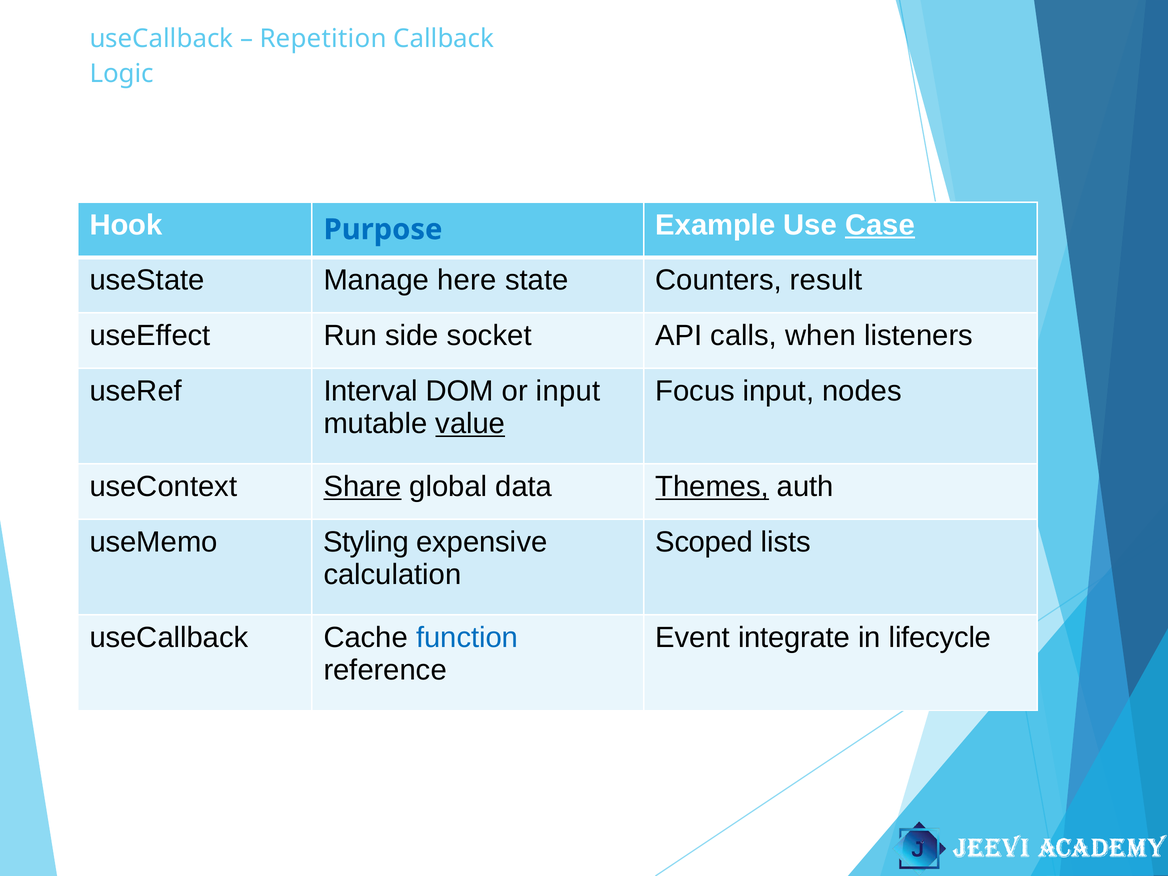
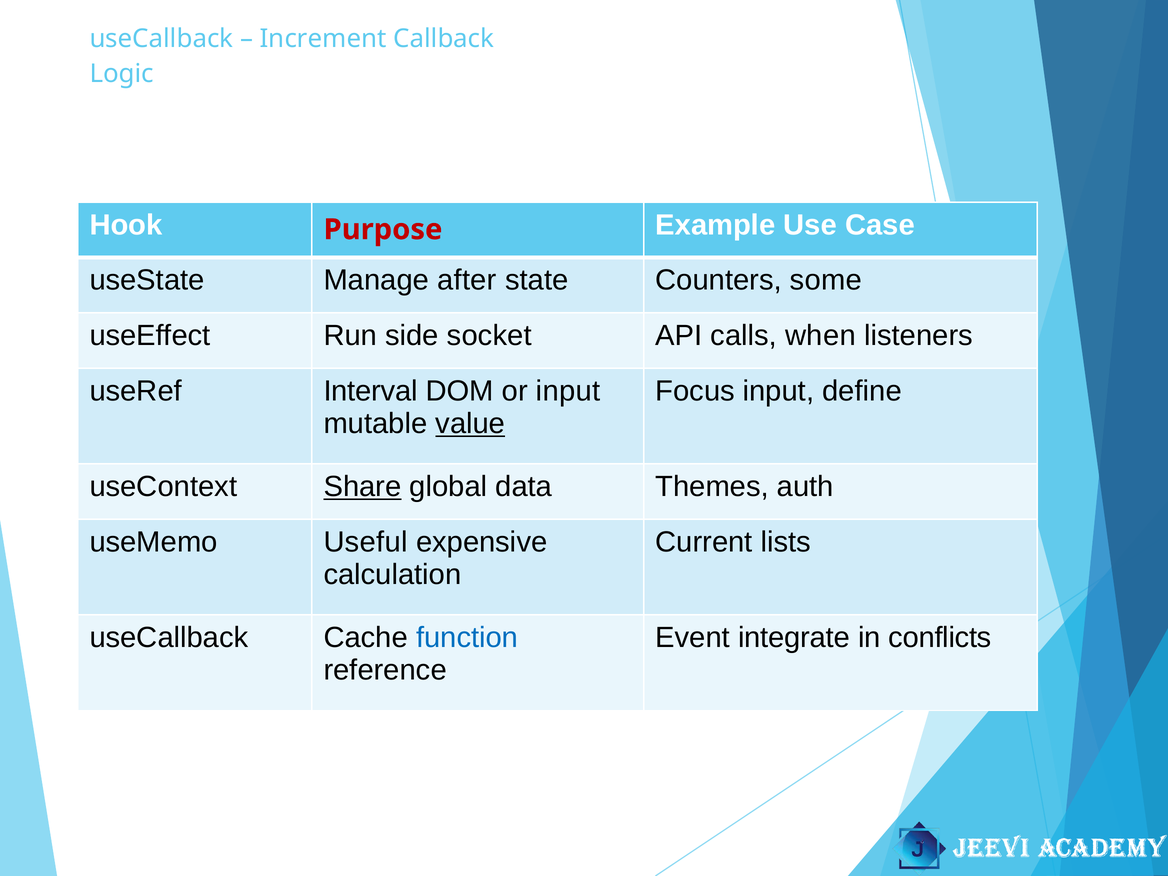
Repetition: Repetition -> Increment
Purpose colour: blue -> red
Case underline: present -> none
here: here -> after
result: result -> some
nodes: nodes -> define
Themes underline: present -> none
Styling: Styling -> Useful
Scoped: Scoped -> Current
lifecycle: lifecycle -> conflicts
